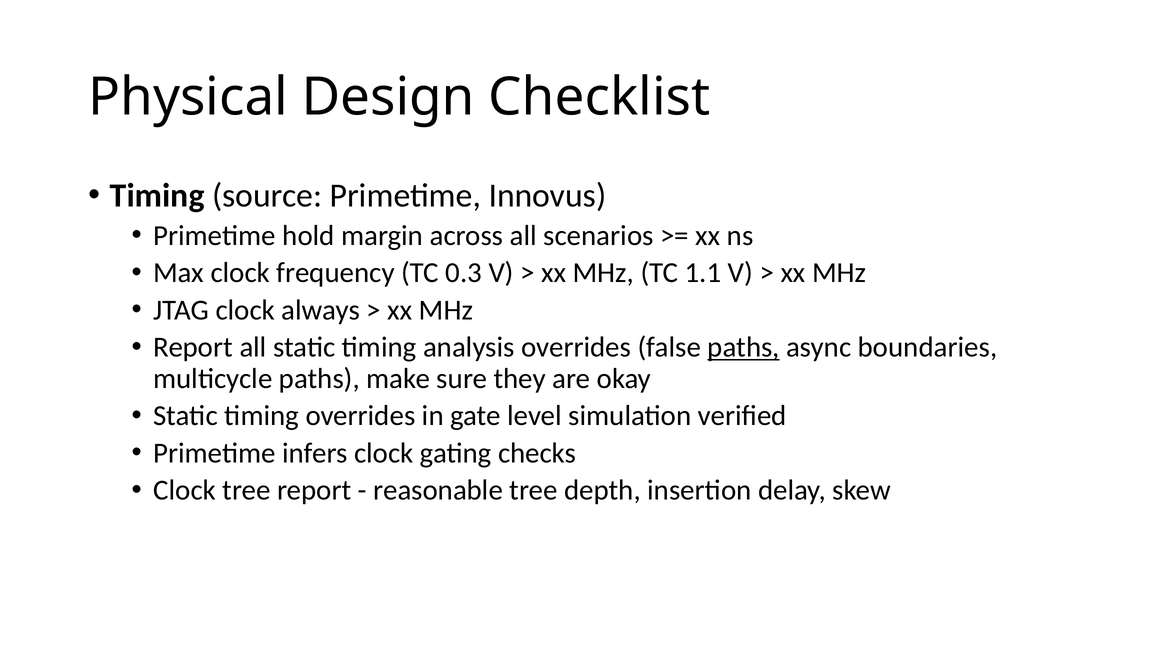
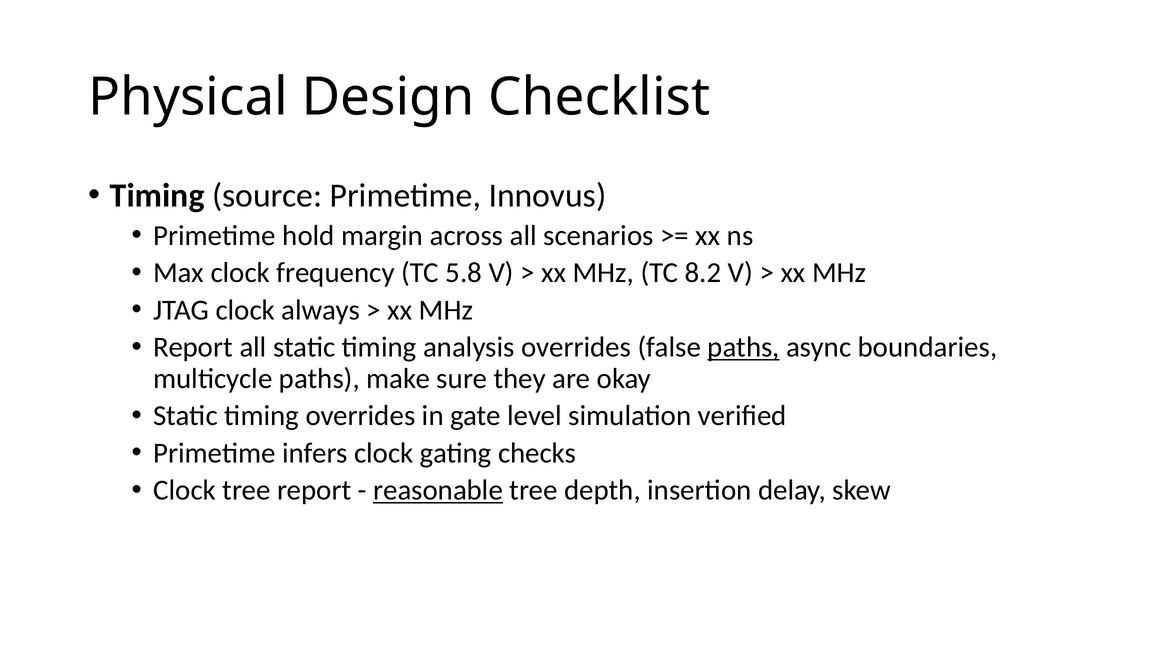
0.3: 0.3 -> 5.8
1.1: 1.1 -> 8.2
reasonable underline: none -> present
